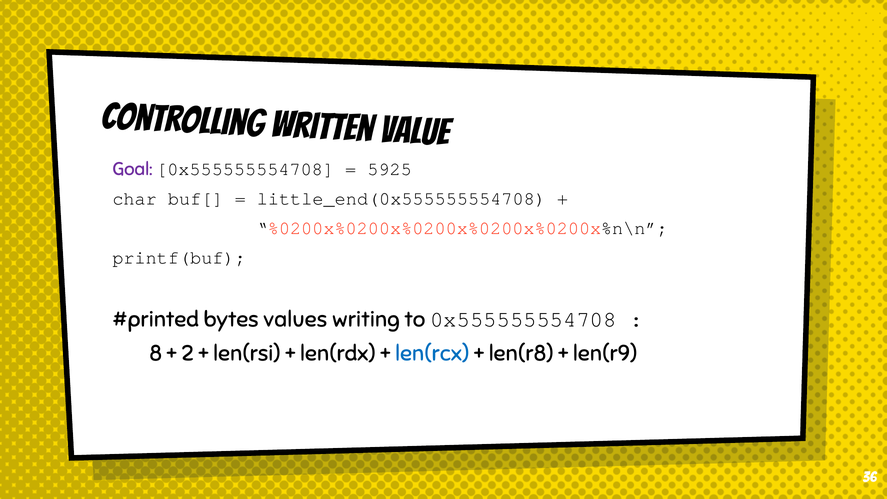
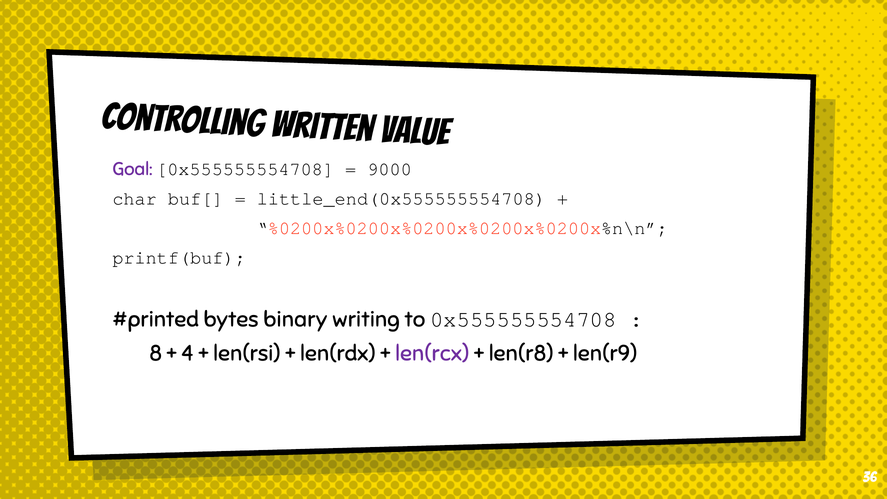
5925: 5925 -> 9000
values: values -> binary
2: 2 -> 4
len(rcx colour: blue -> purple
